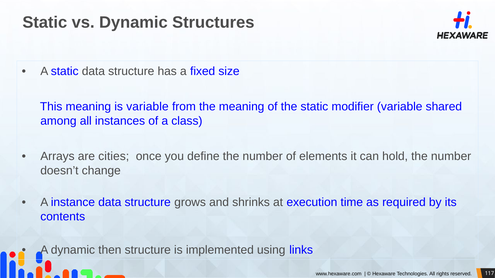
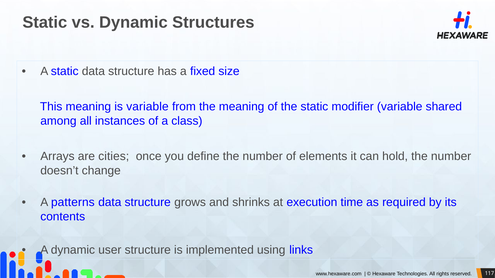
instance: instance -> patterns
then: then -> user
